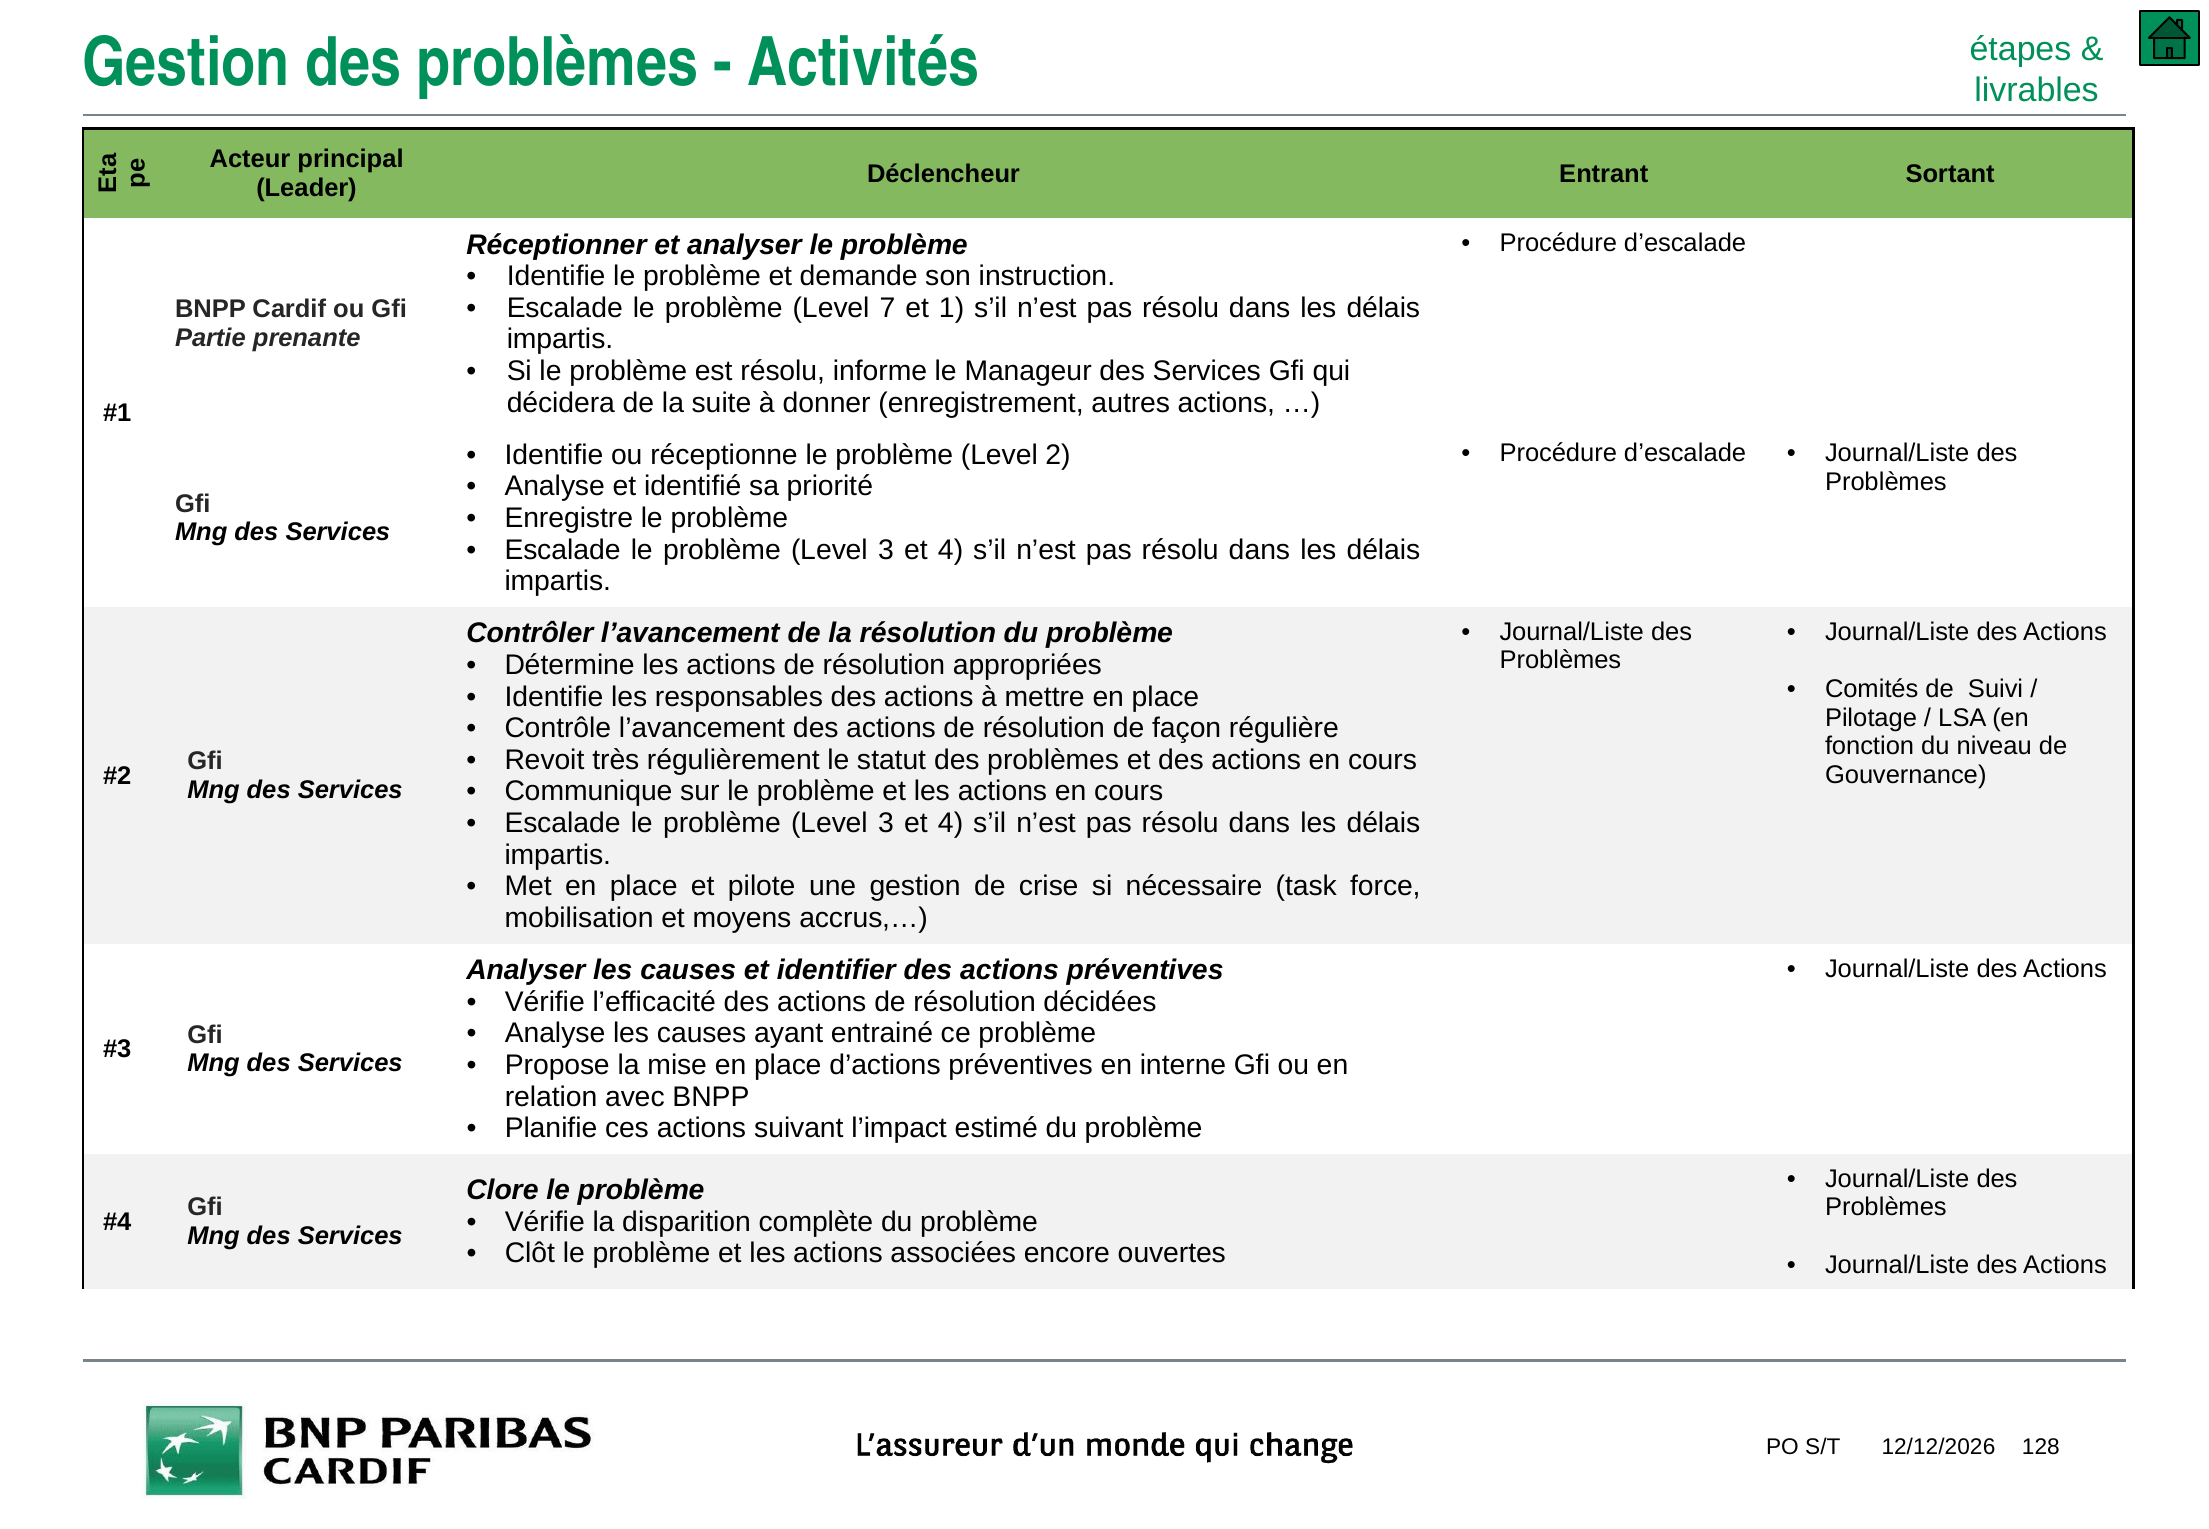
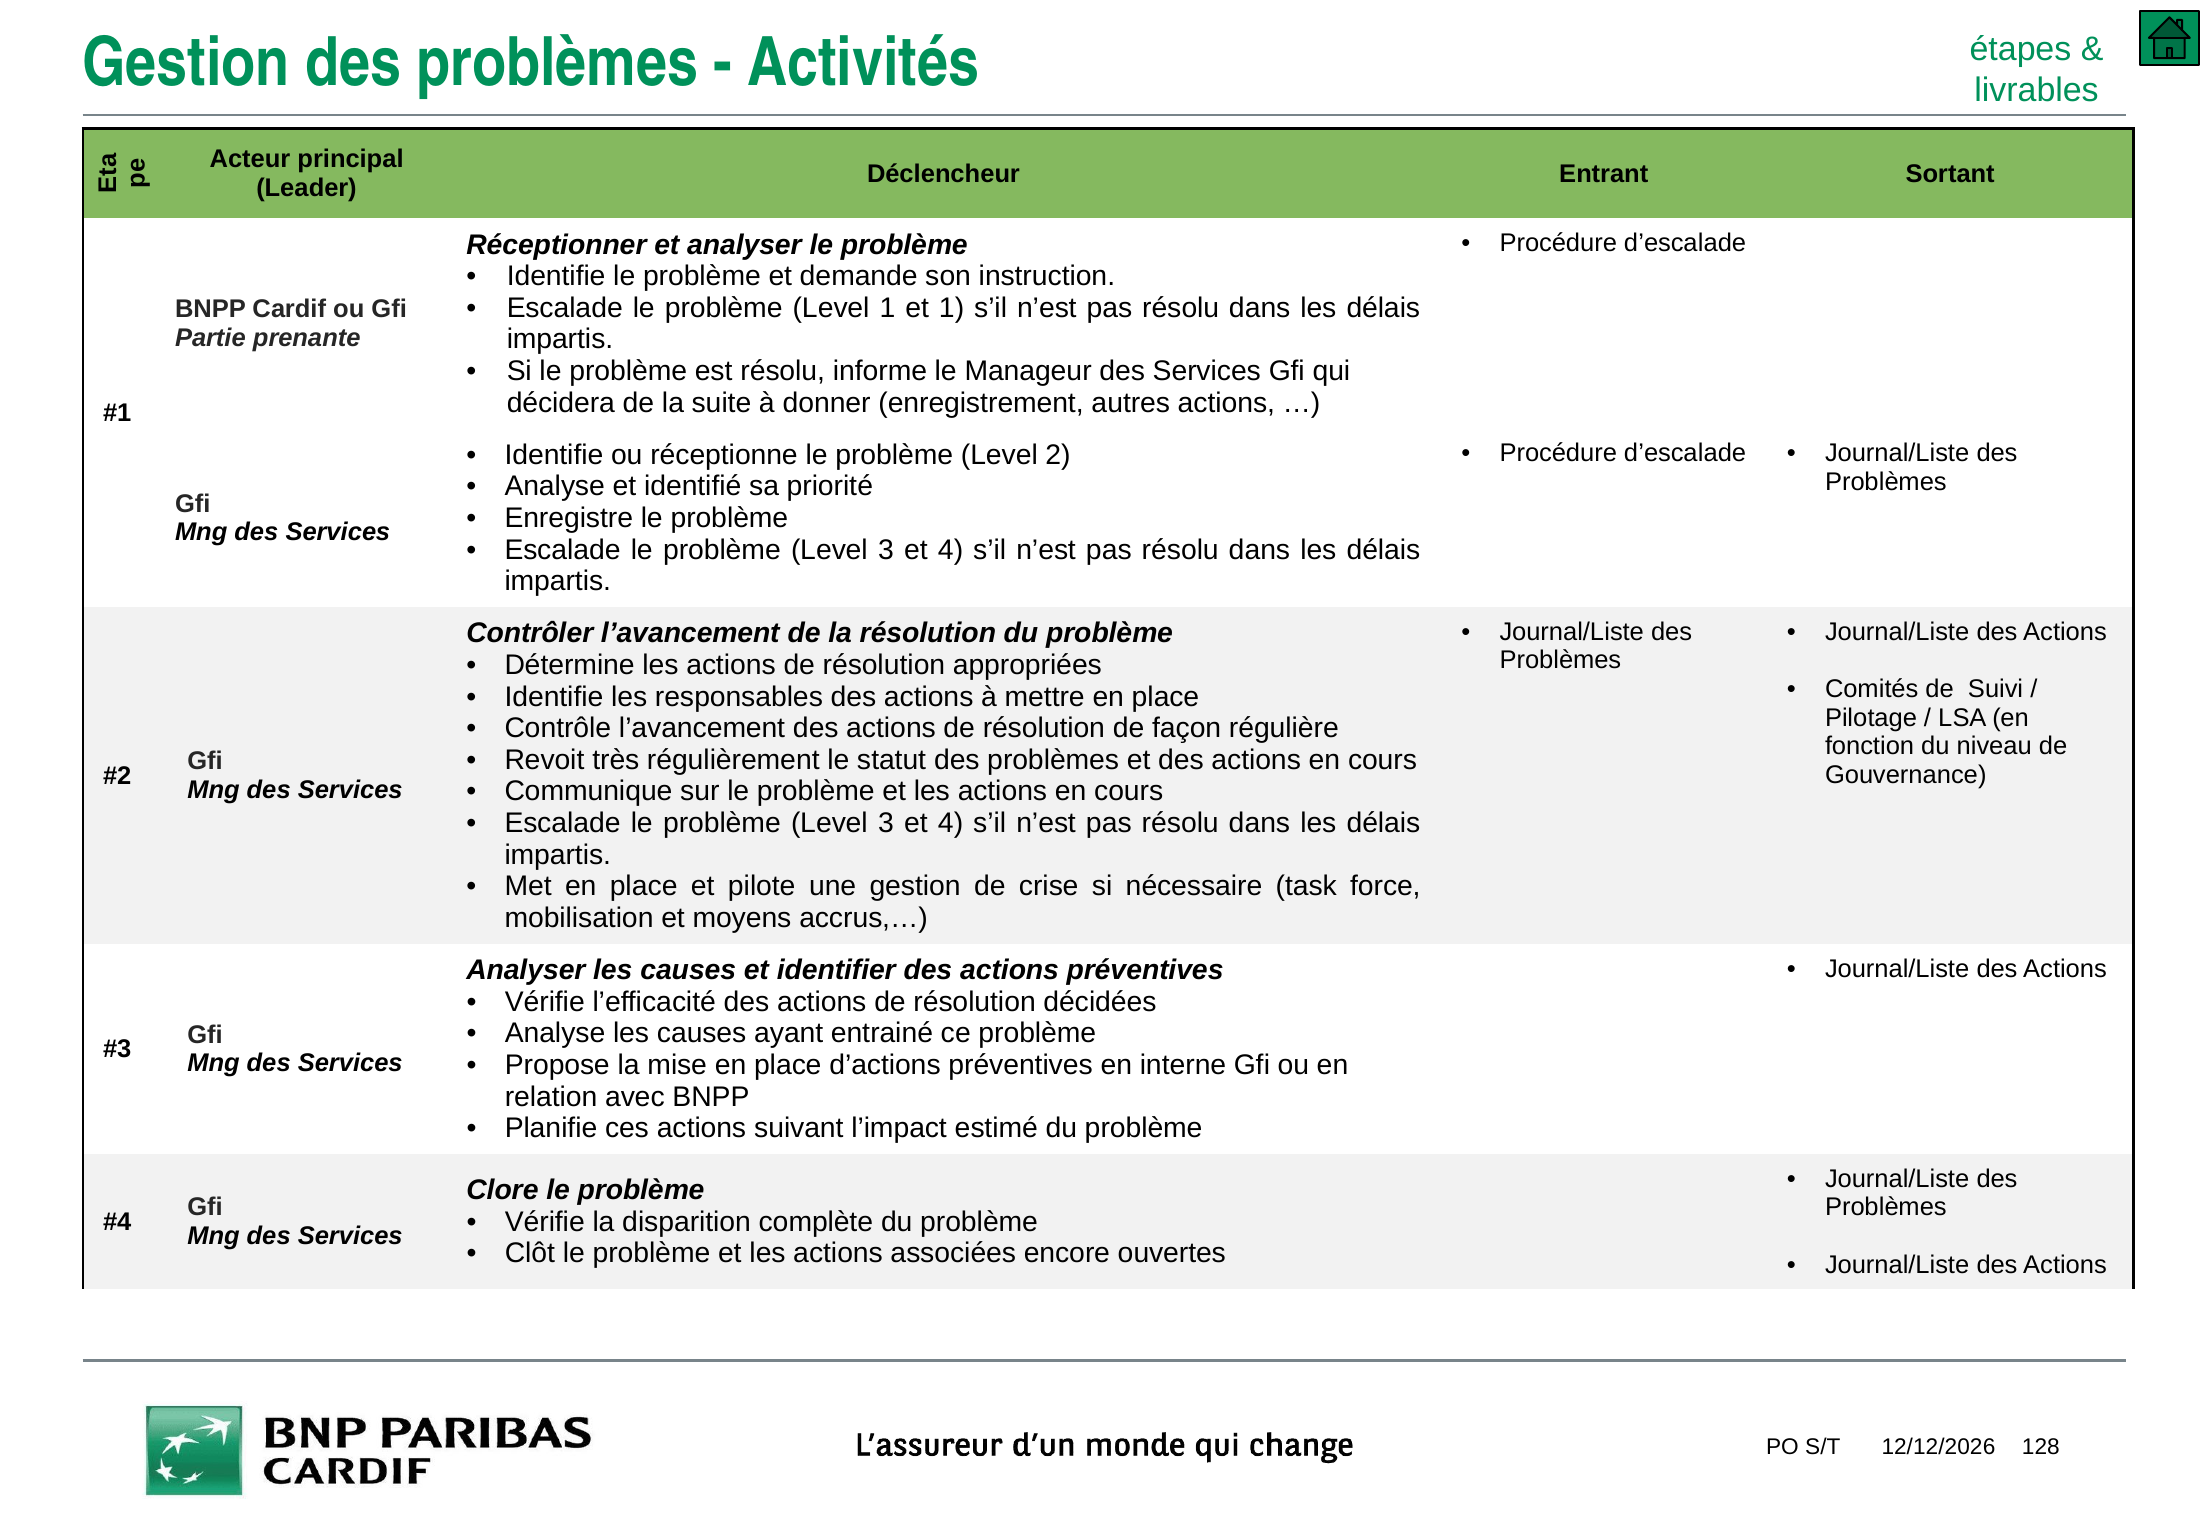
Level 7: 7 -> 1
